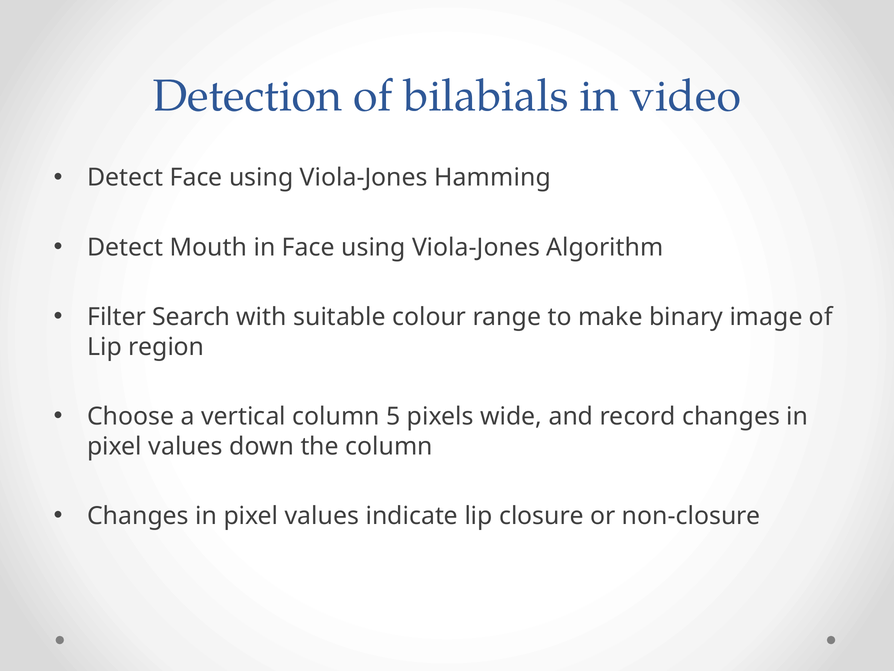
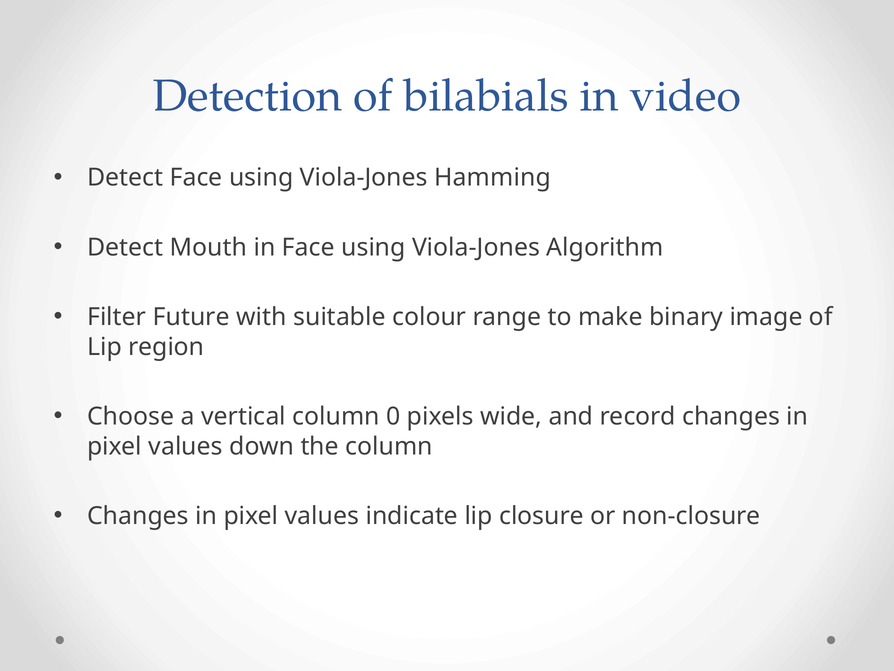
Search: Search -> Future
5: 5 -> 0
